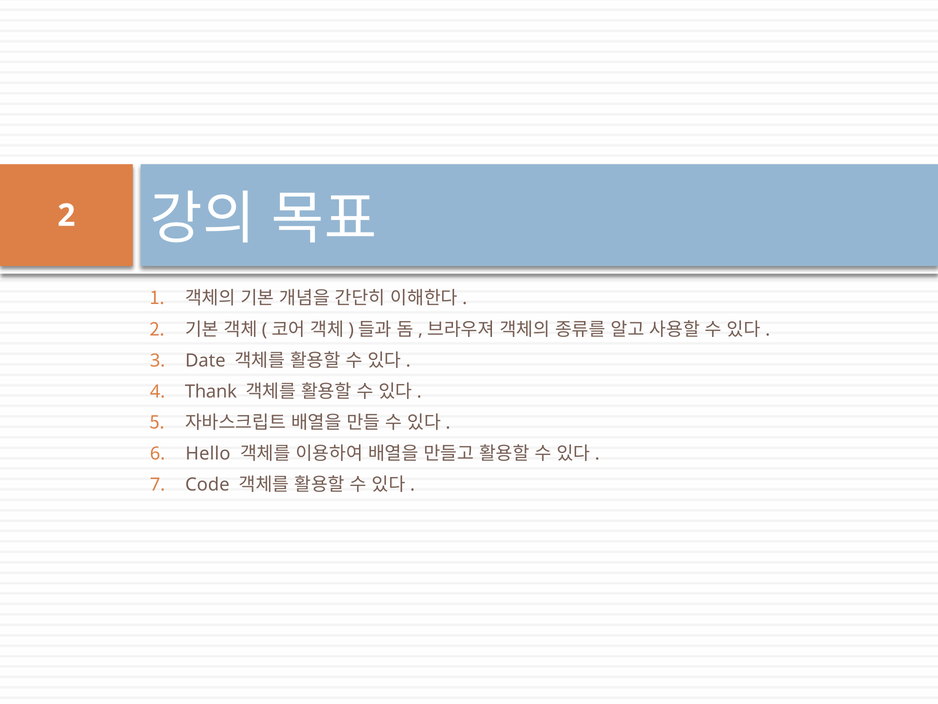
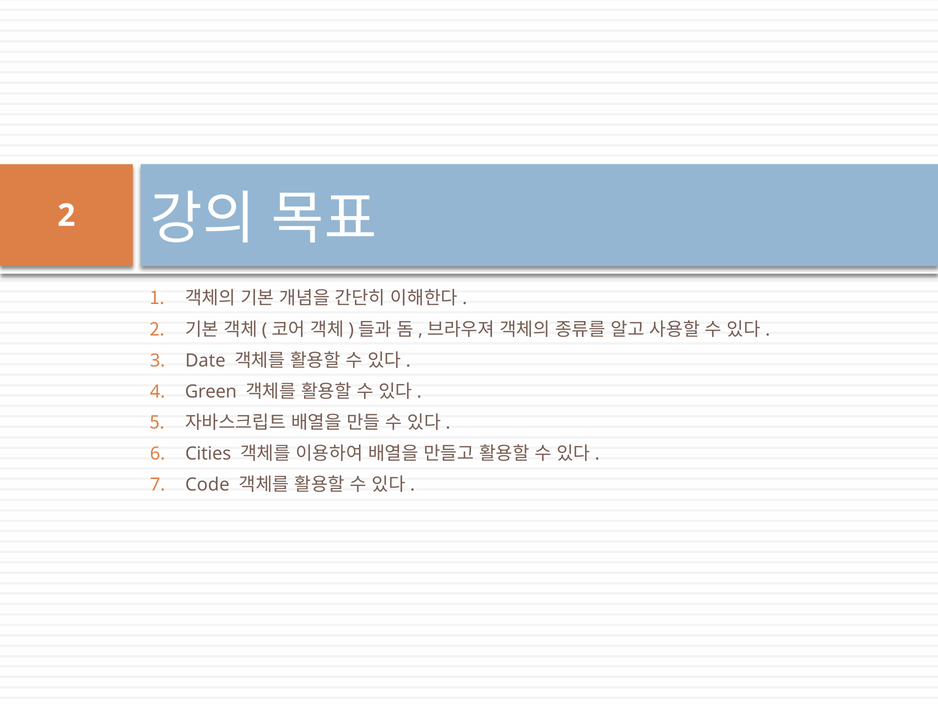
Thank: Thank -> Green
Hello: Hello -> Cities
